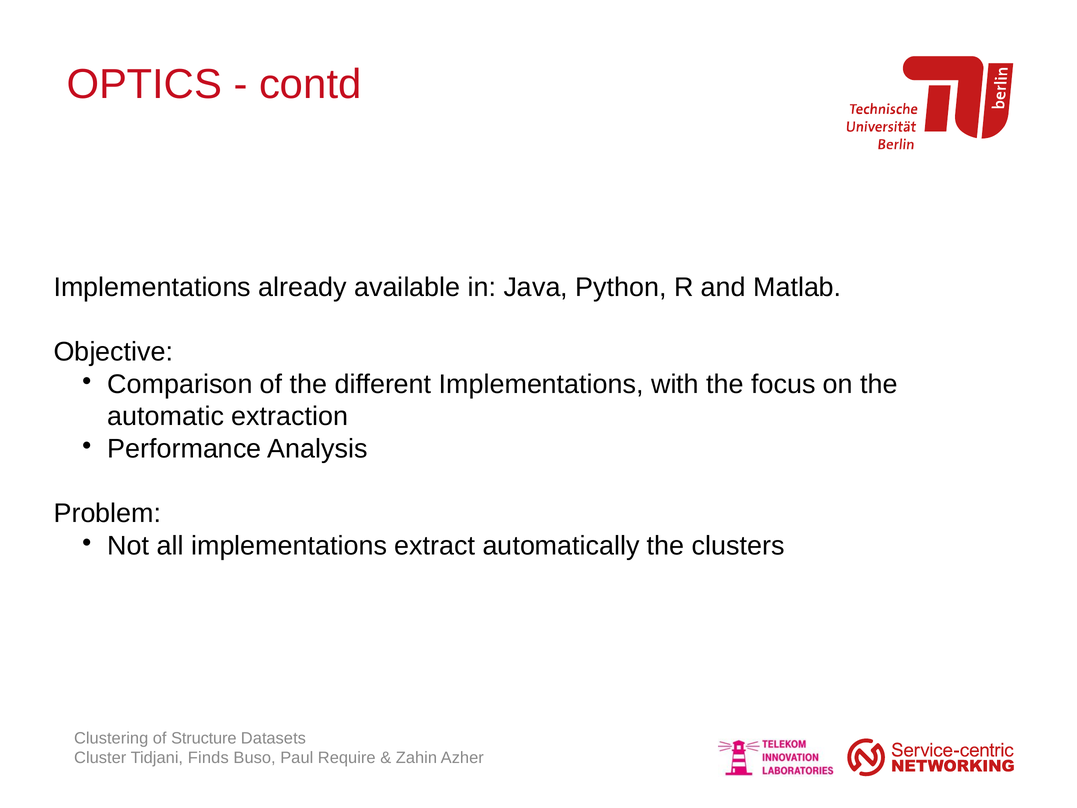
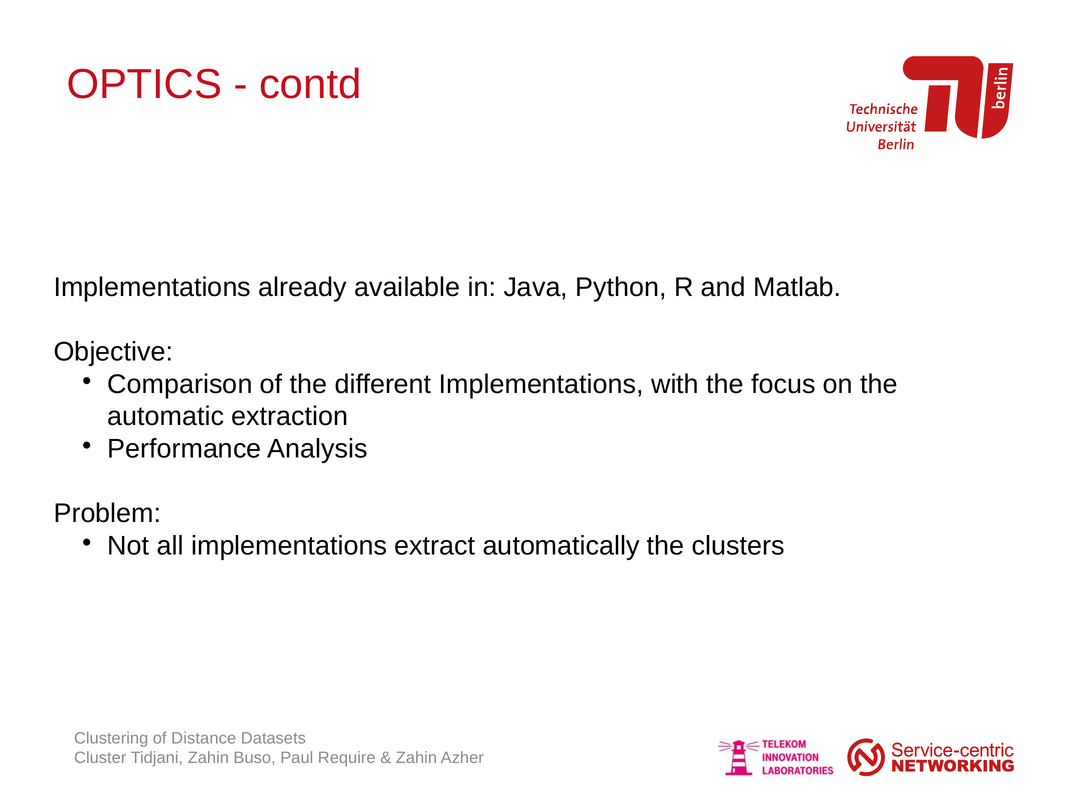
Structure: Structure -> Distance
Tidjani Finds: Finds -> Zahin
